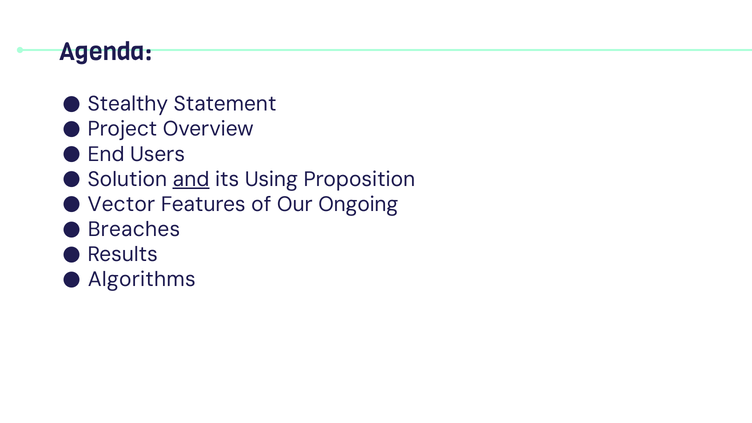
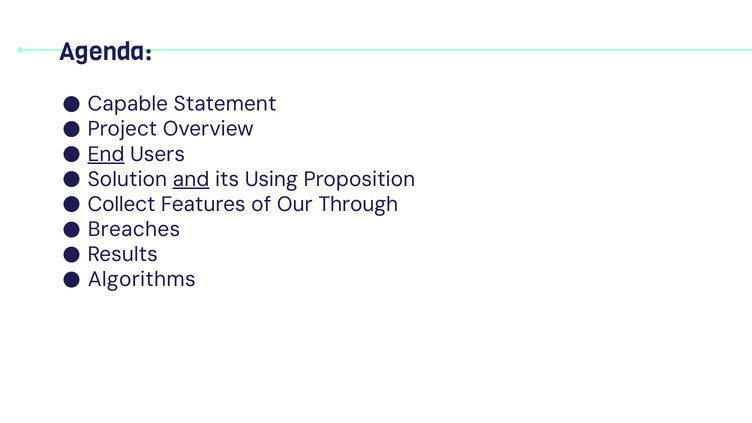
Stealthy: Stealthy -> Capable
End underline: none -> present
Vector: Vector -> Collect
Ongoing: Ongoing -> Through
